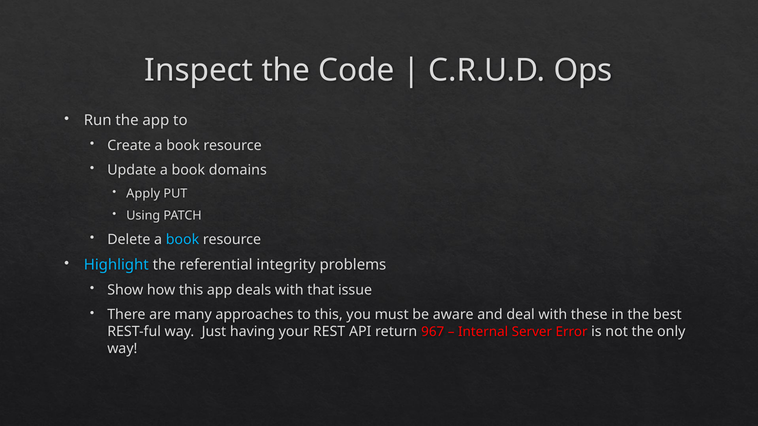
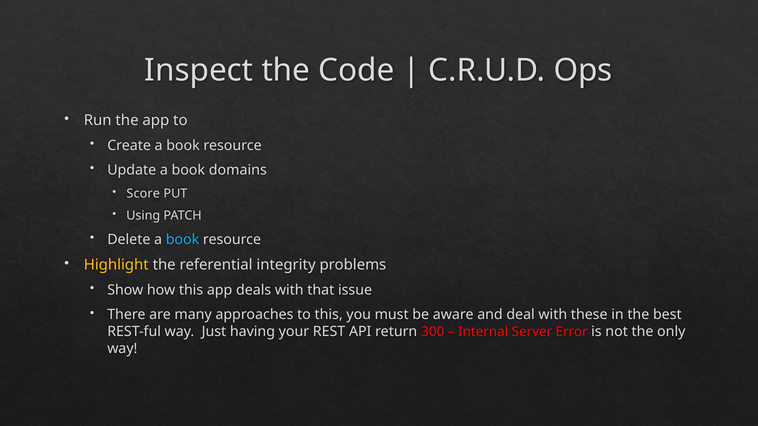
Apply: Apply -> Score
Highlight colour: light blue -> yellow
967: 967 -> 300
